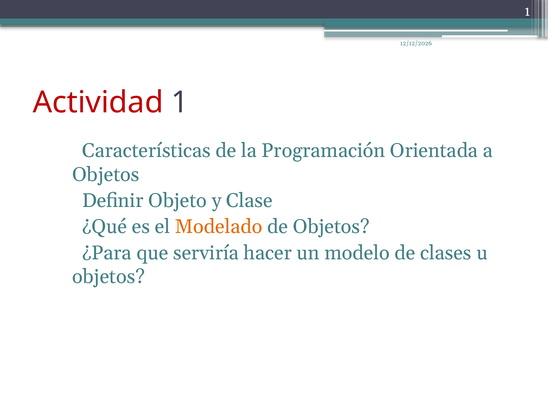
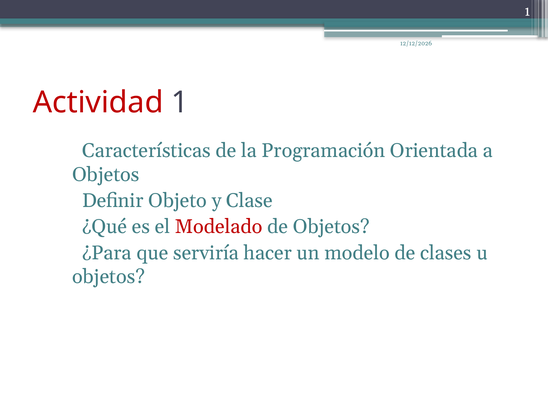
Modelado colour: orange -> red
